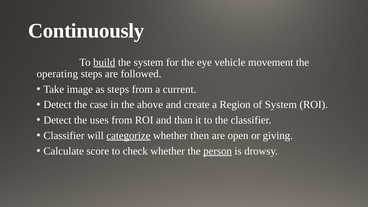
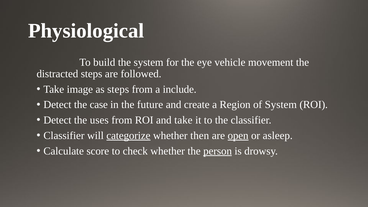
Continuously: Continuously -> Physiological
build underline: present -> none
operating: operating -> distracted
current: current -> include
above: above -> future
and than: than -> take
open underline: none -> present
giving: giving -> asleep
